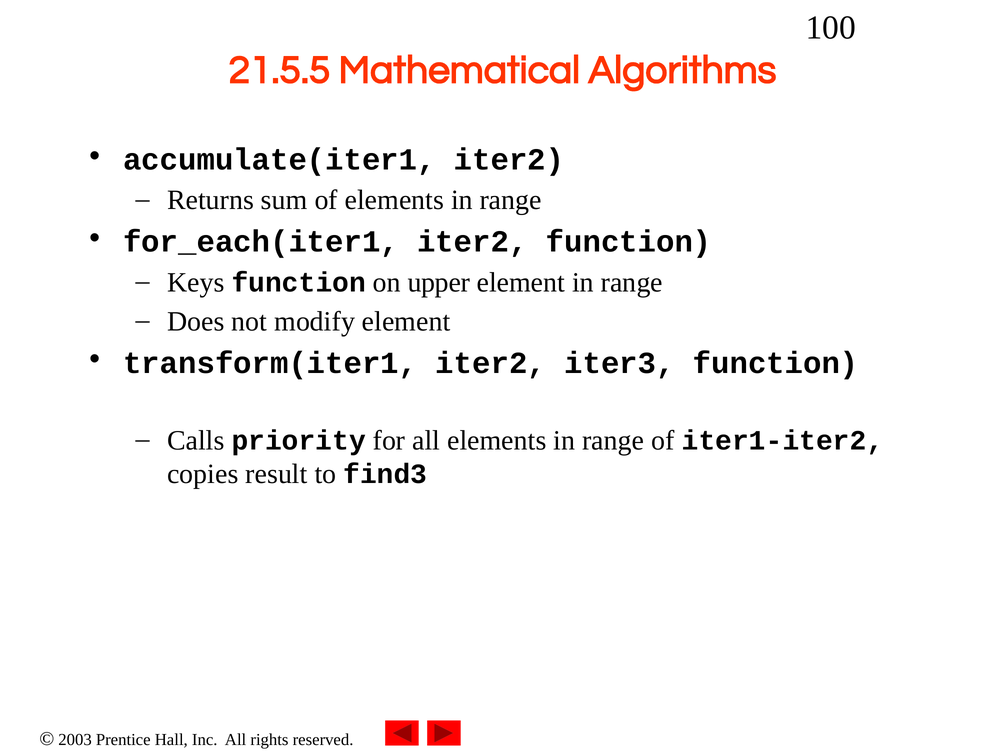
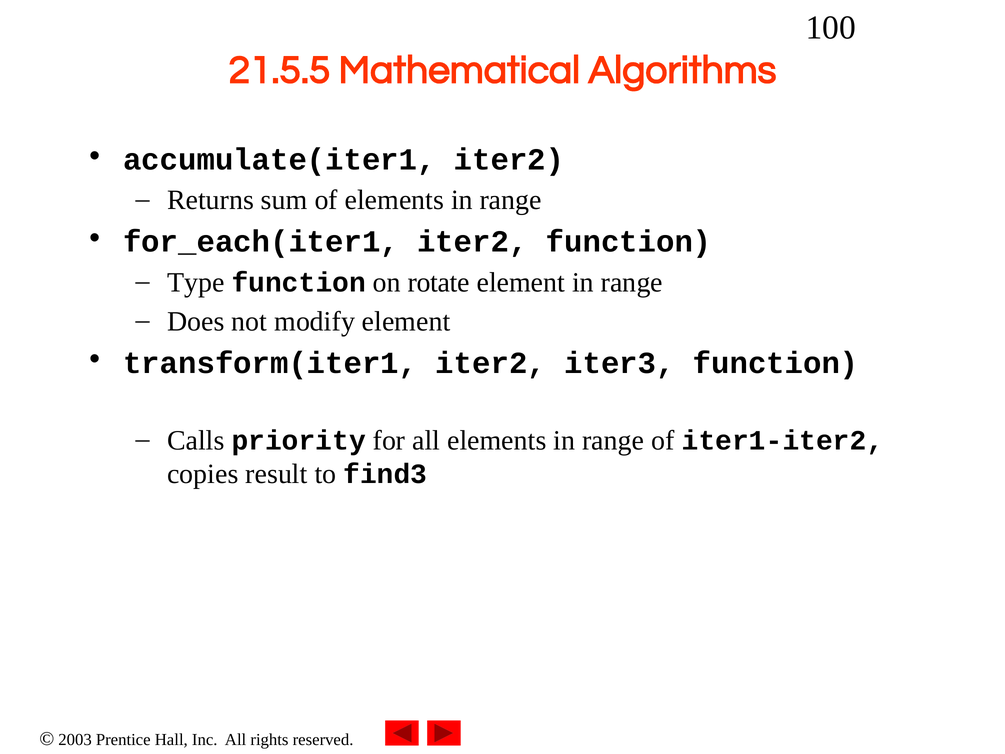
Keys: Keys -> Type
upper: upper -> rotate
